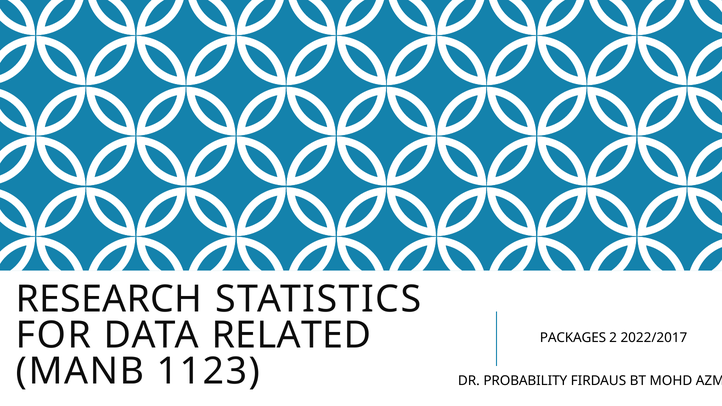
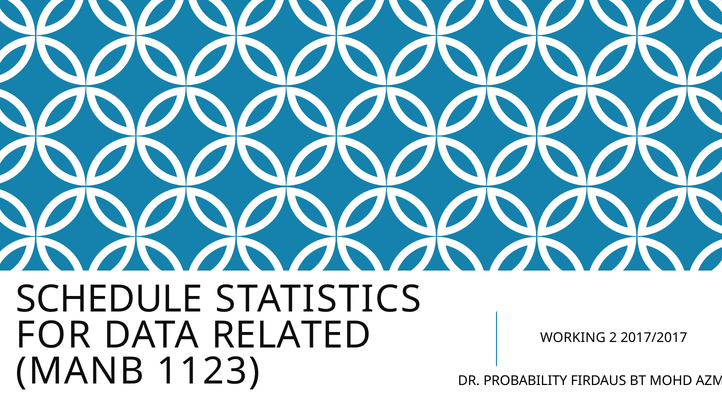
RESEARCH: RESEARCH -> SCHEDULE
PACKAGES: PACKAGES -> WORKING
2022/2017: 2022/2017 -> 2017/2017
